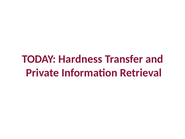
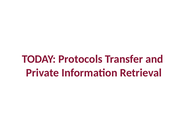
Hardness: Hardness -> Protocols
